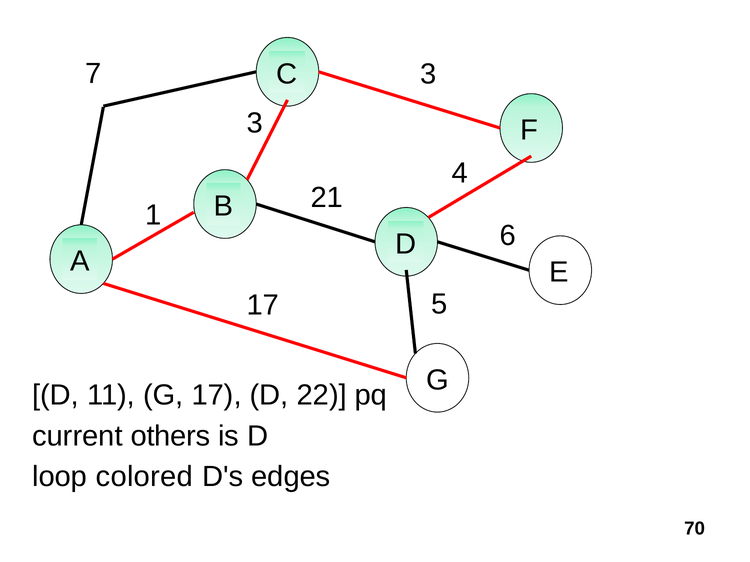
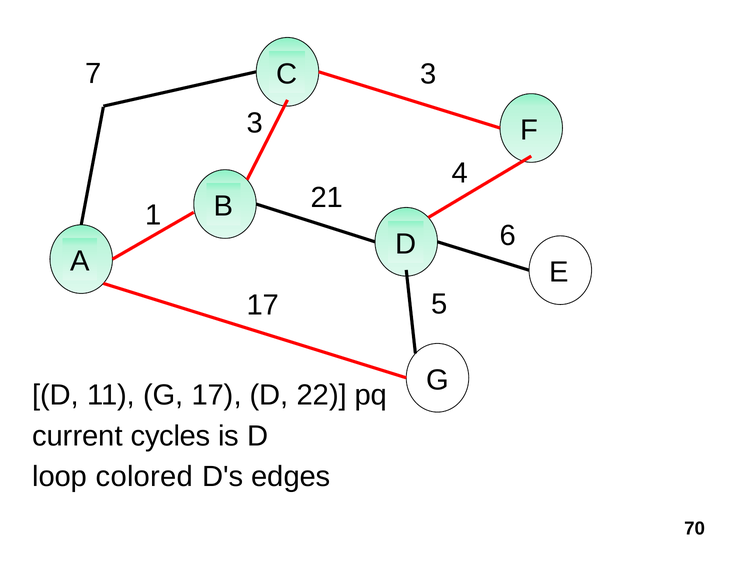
others: others -> cycles
